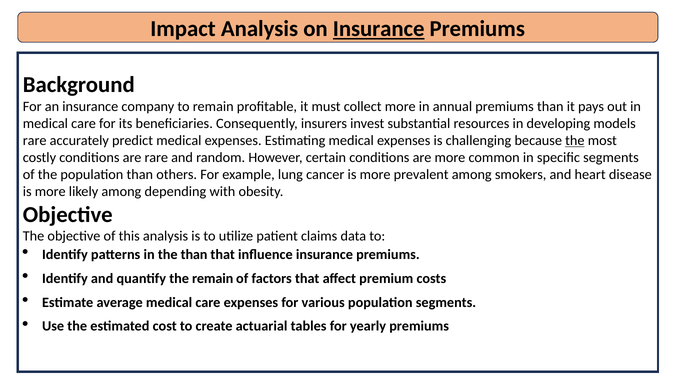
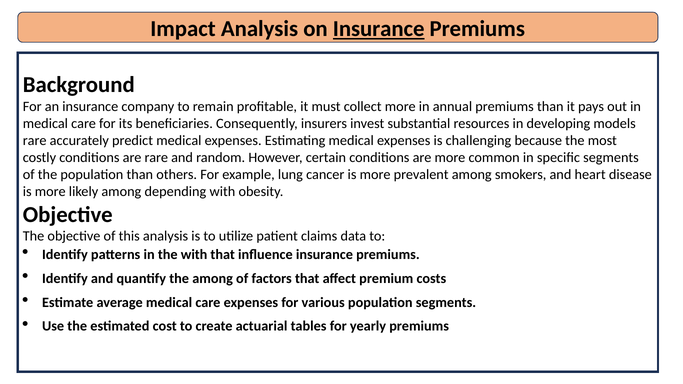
the at (575, 141) underline: present -> none
the than: than -> with
the remain: remain -> among
